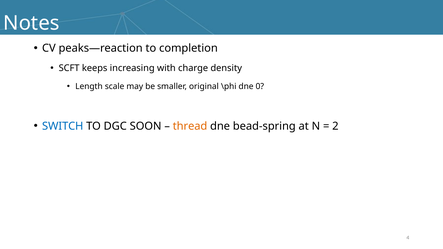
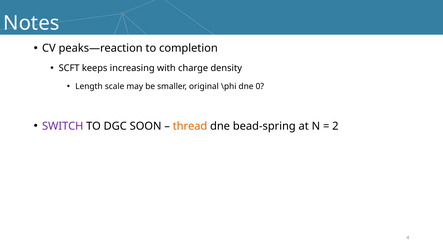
SWITCH colour: blue -> purple
